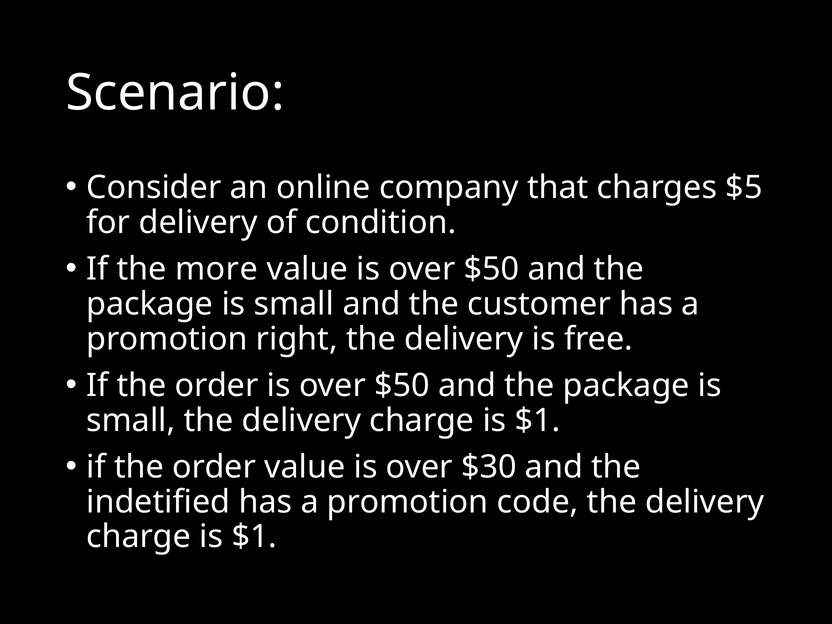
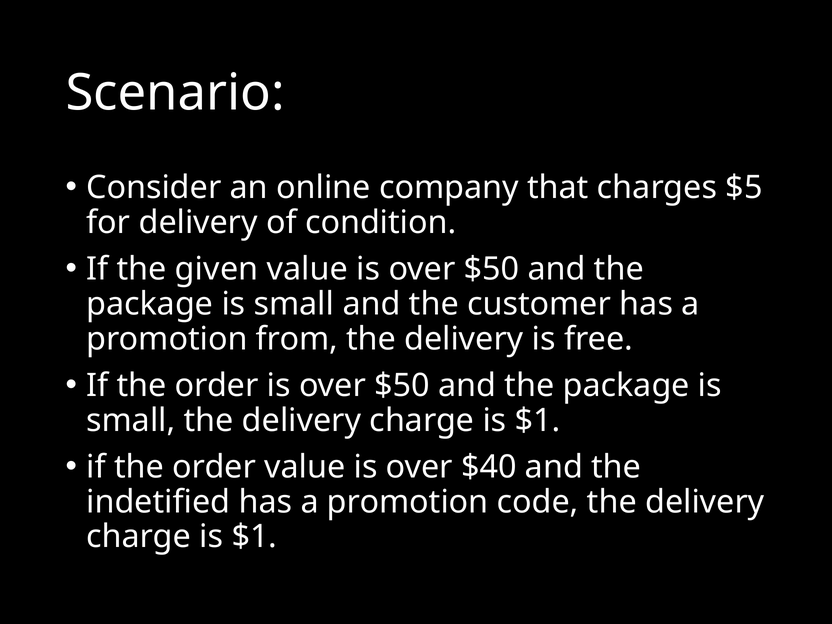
more: more -> given
right: right -> from
$30: $30 -> $40
